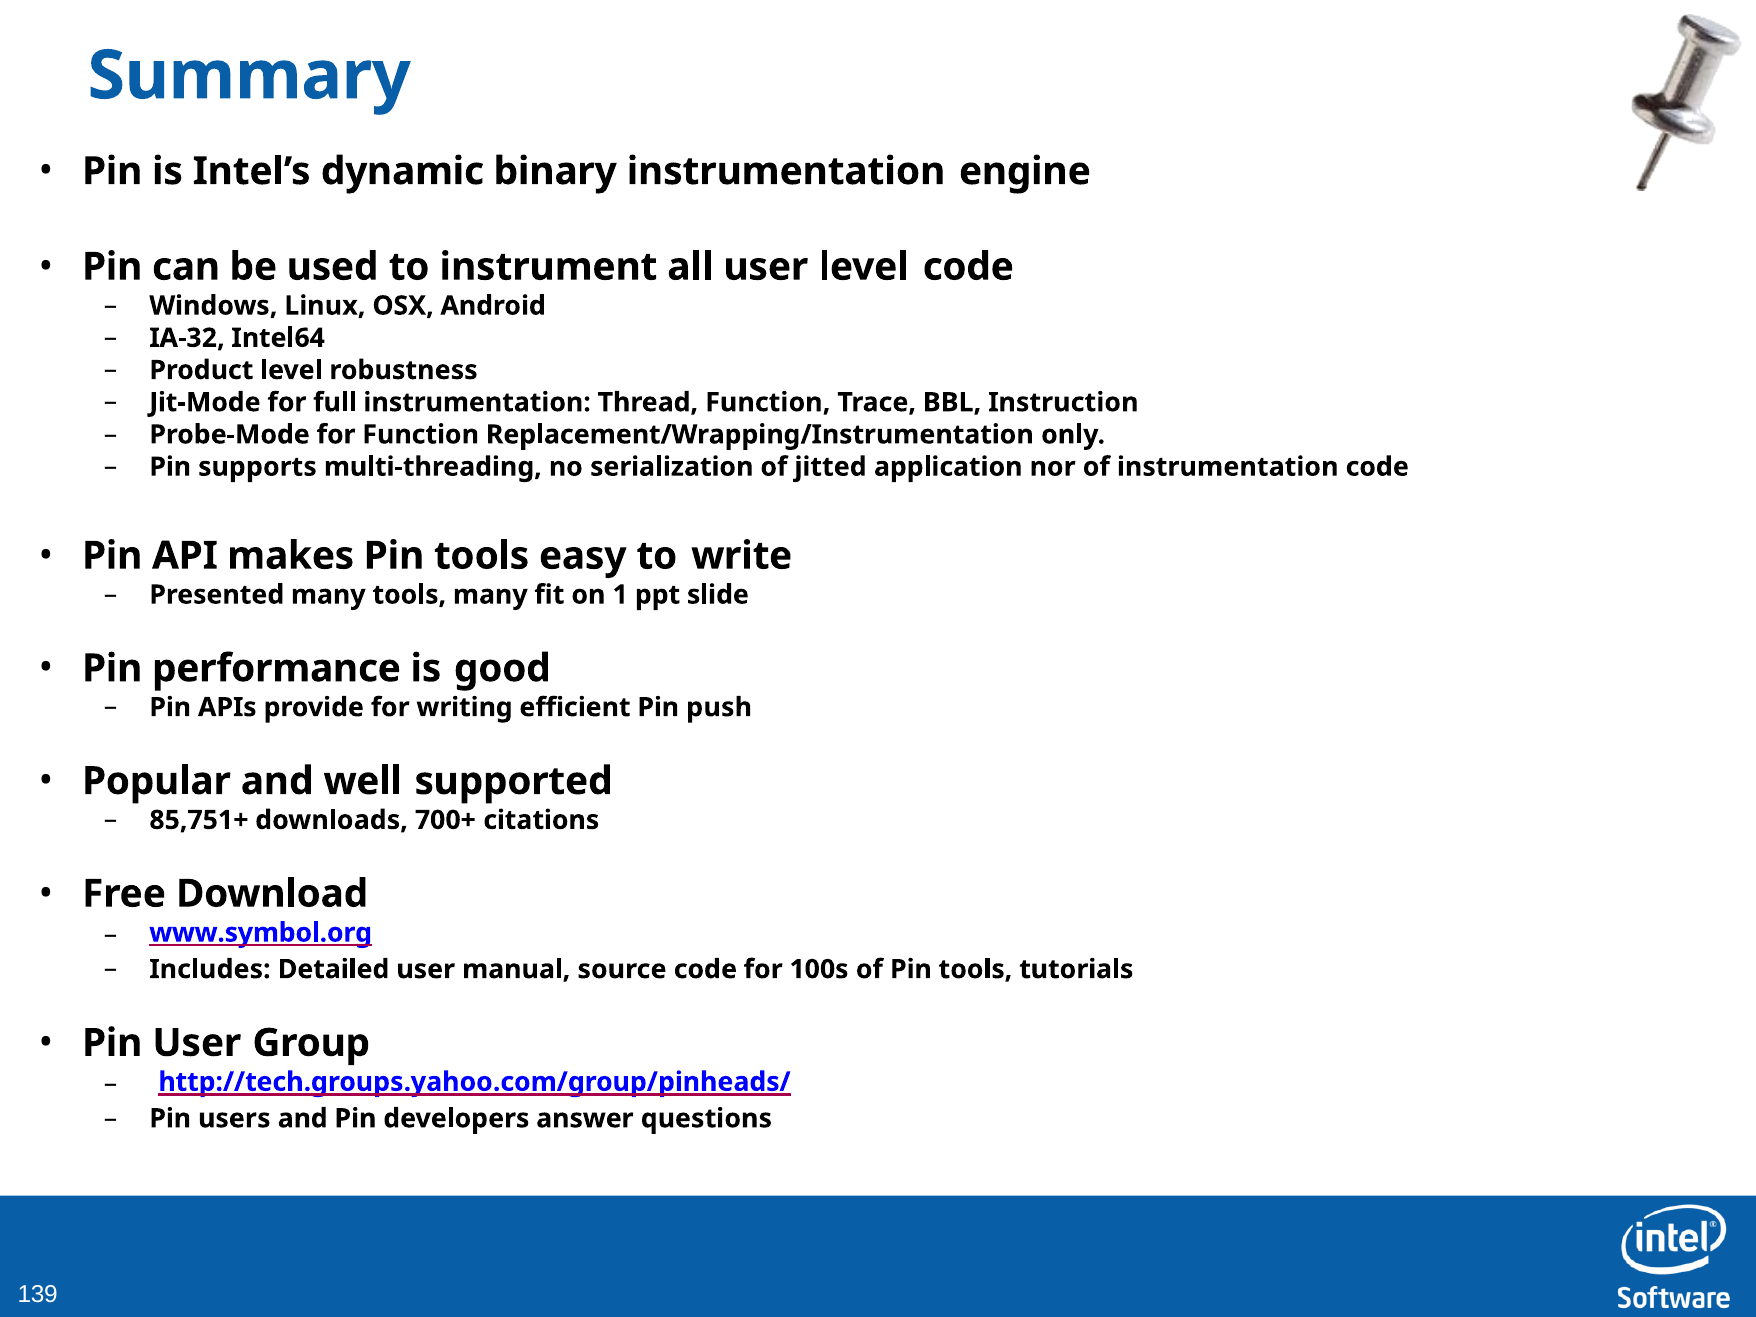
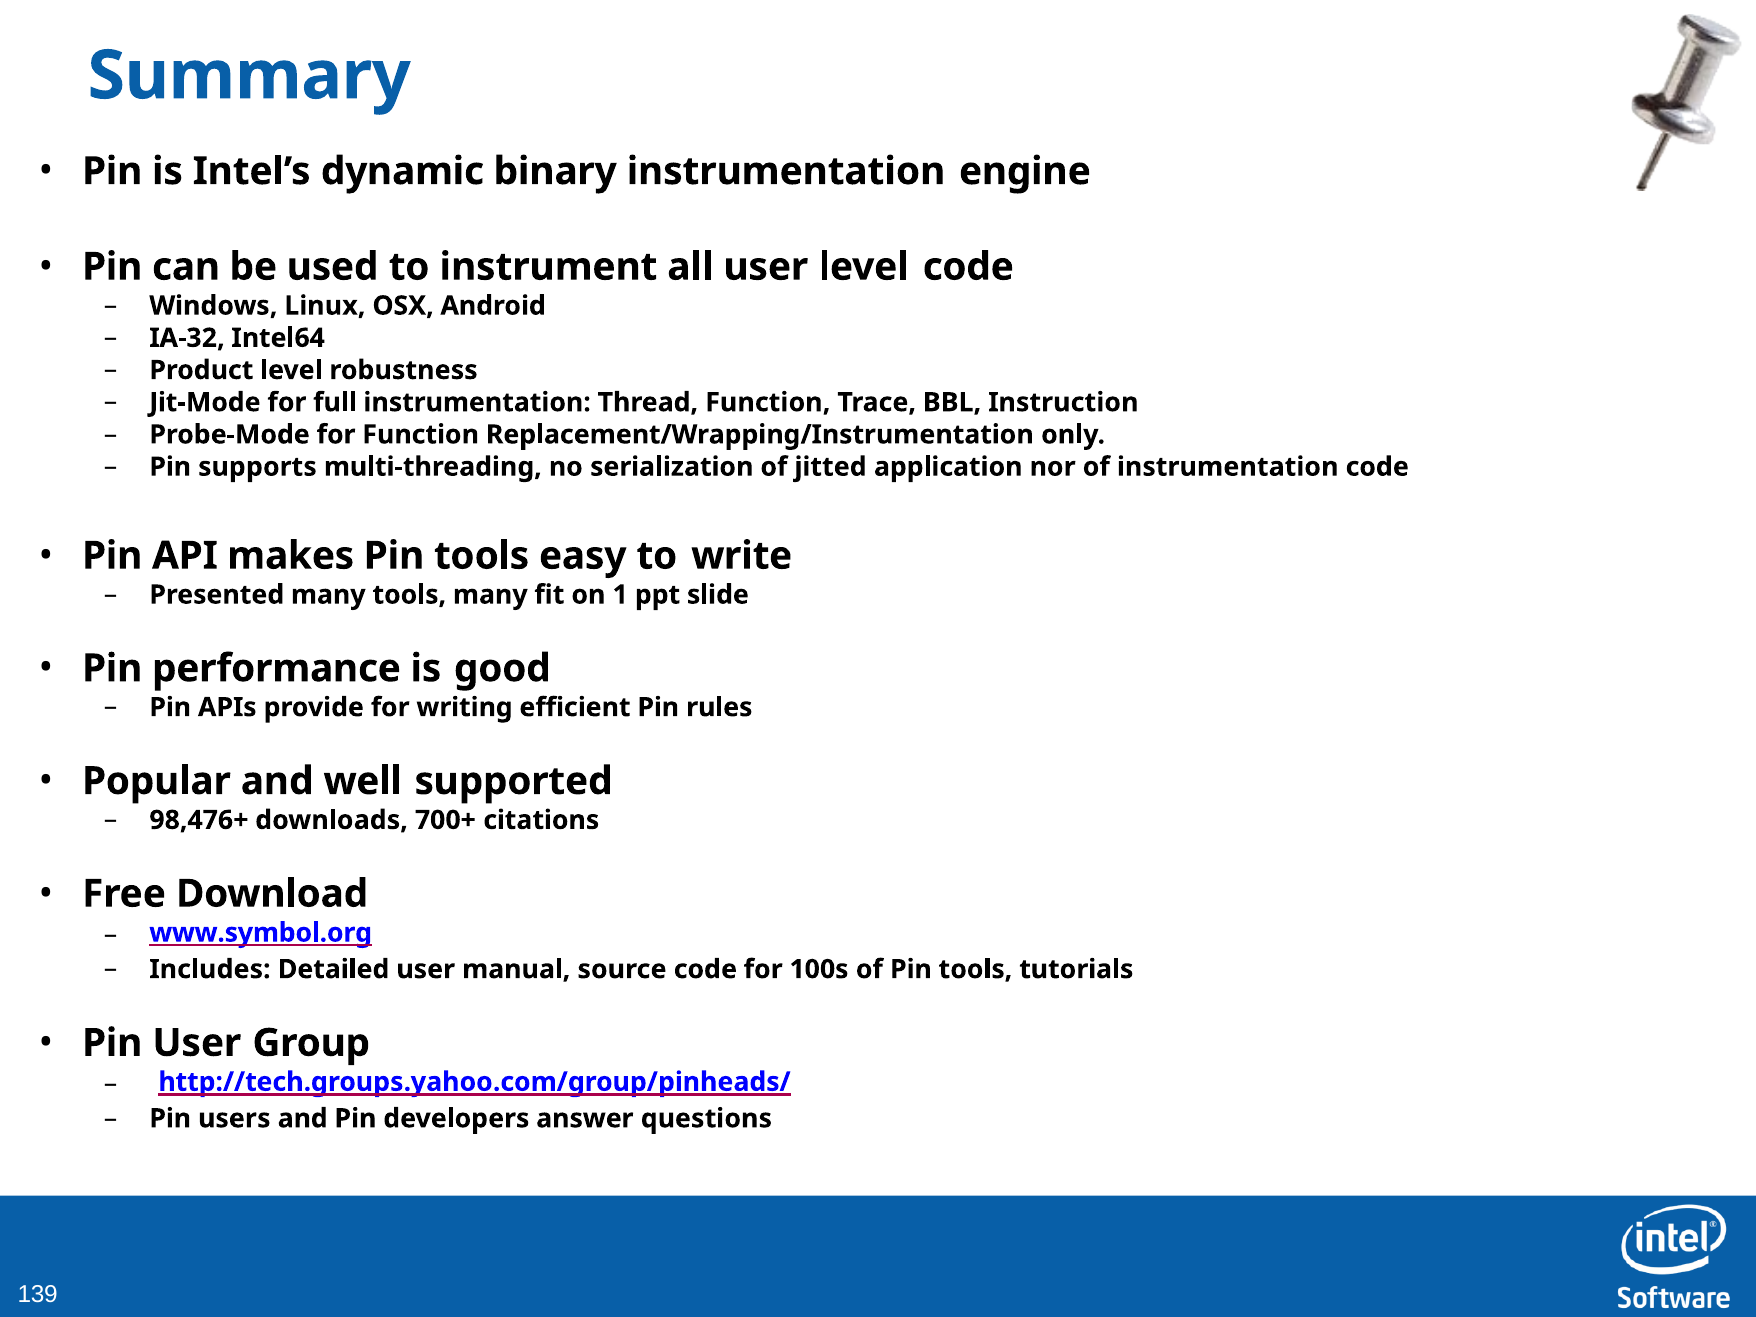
push: push -> rules
85,751+: 85,751+ -> 98,476+
